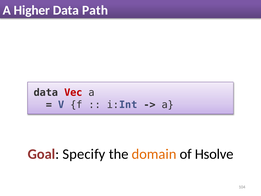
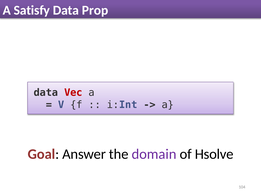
Higher: Higher -> Satisfy
Path: Path -> Prop
Specify: Specify -> Answer
domain colour: orange -> purple
